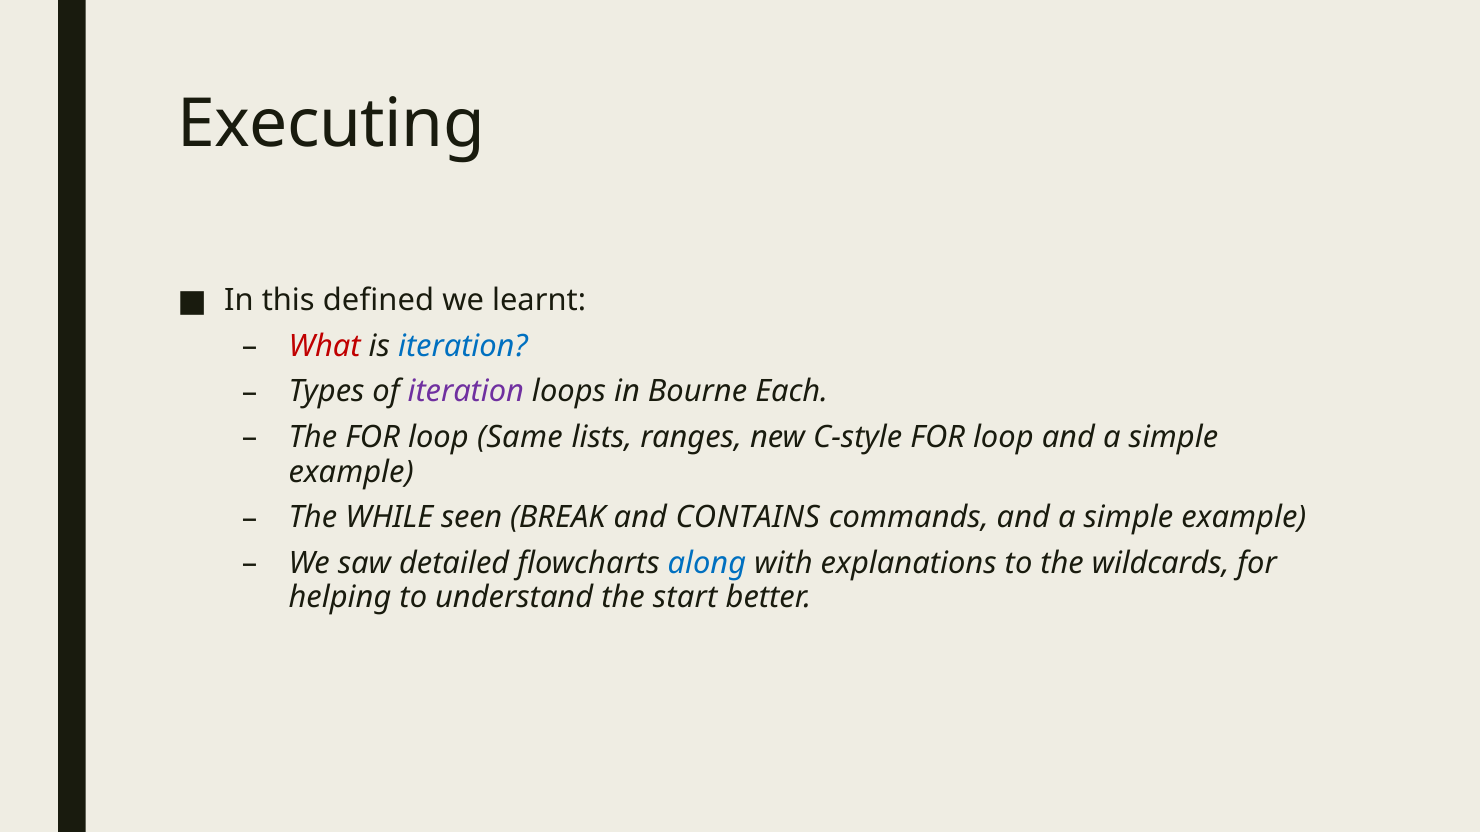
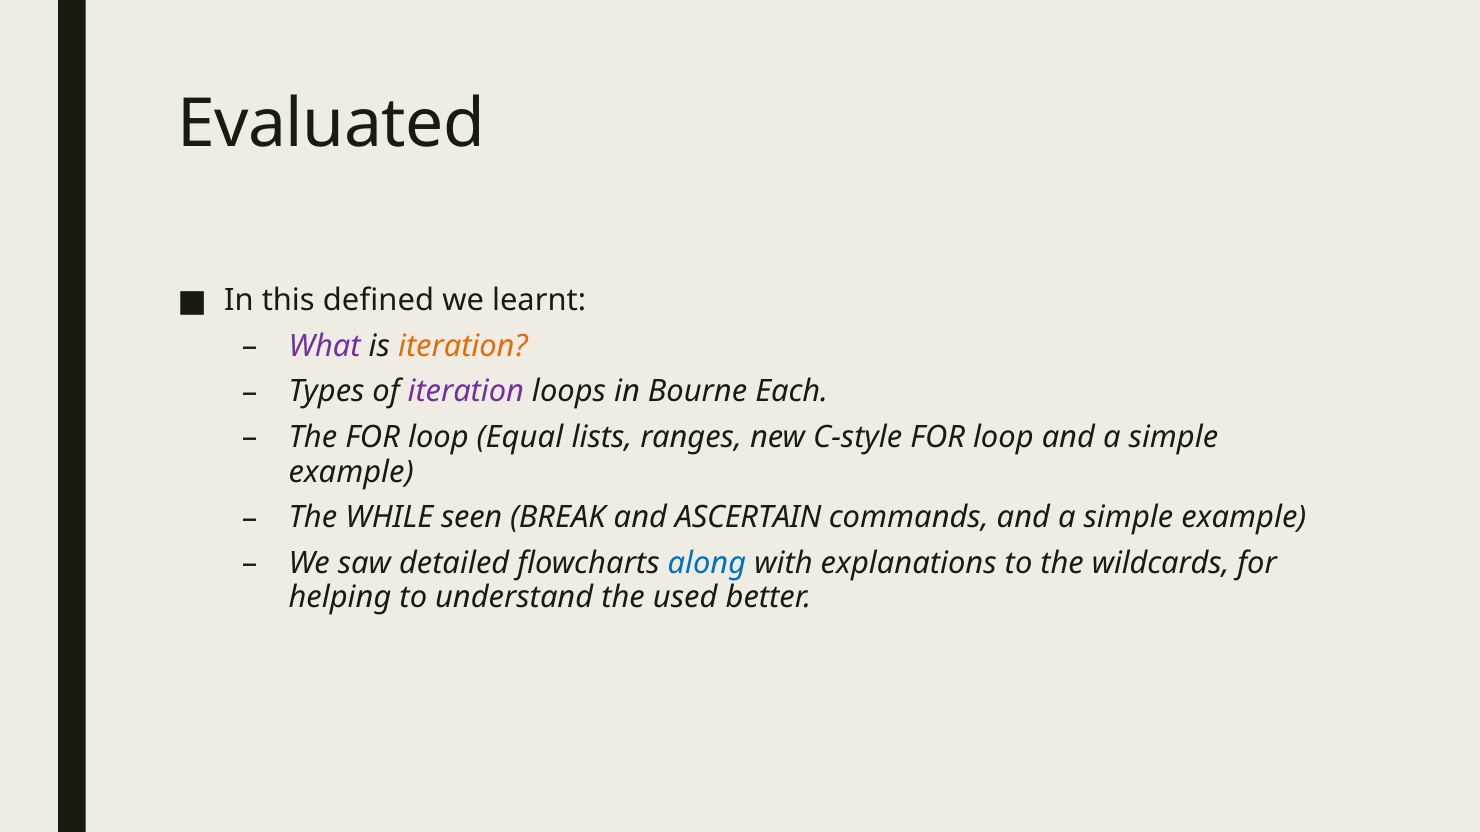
Executing: Executing -> Evaluated
What colour: red -> purple
iteration at (463, 346) colour: blue -> orange
Same: Same -> Equal
CONTAINS: CONTAINS -> ASCERTAIN
start: start -> used
